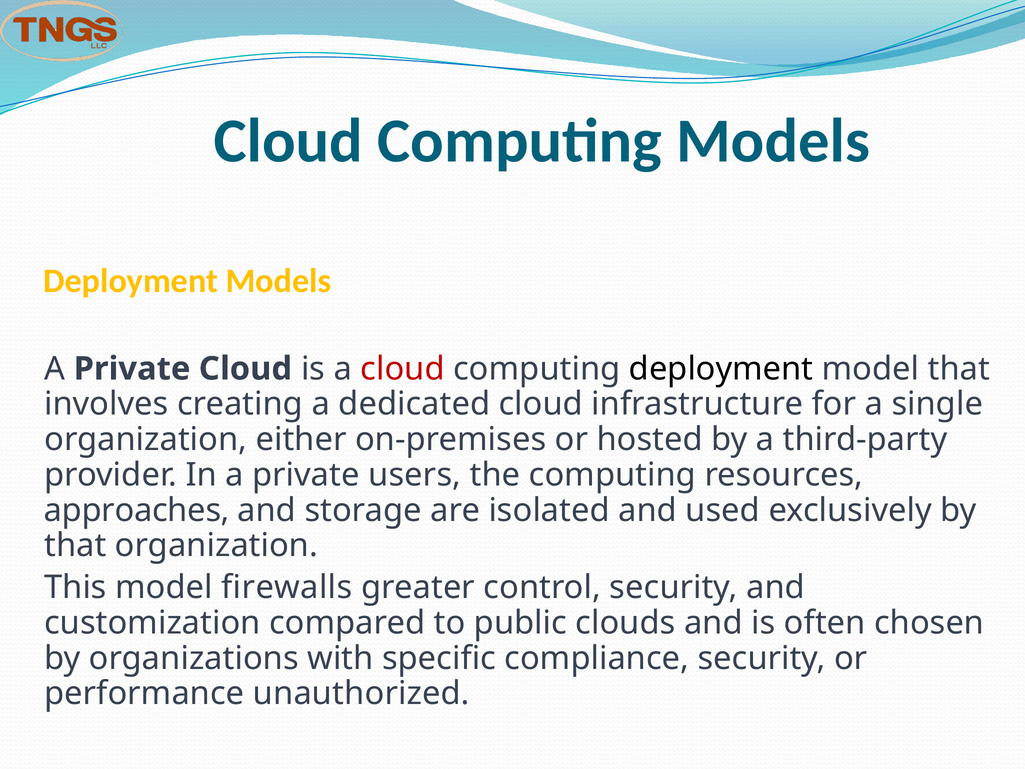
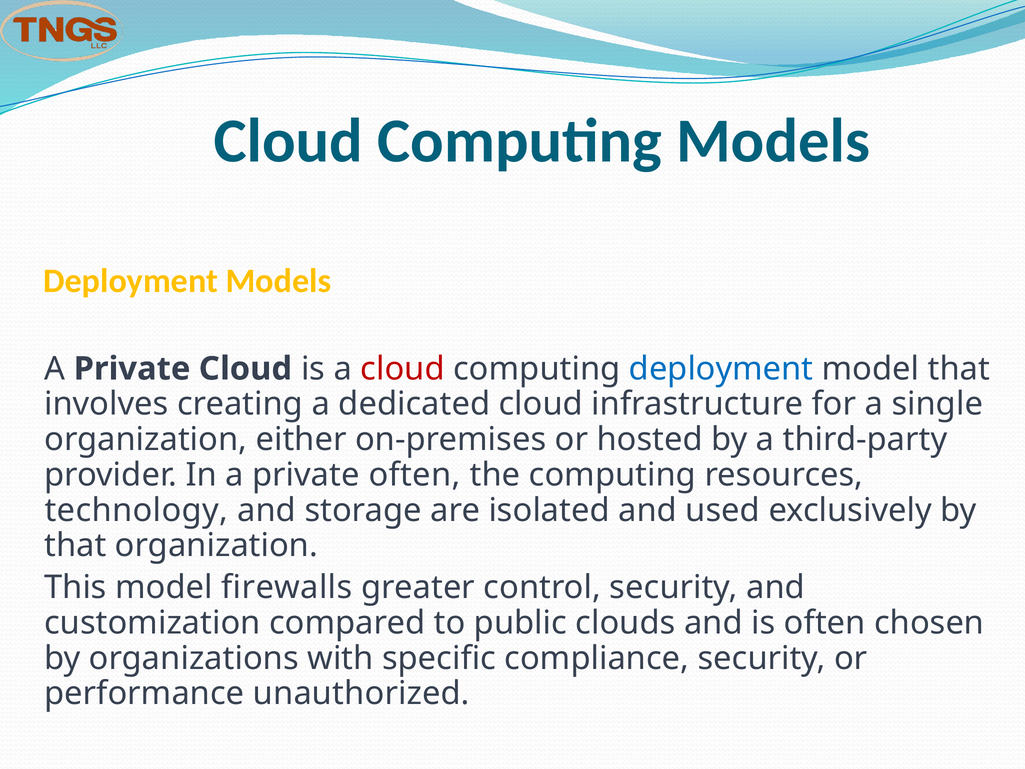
deployment at (721, 369) colour: black -> blue
private users: users -> often
approaches: approaches -> technology
